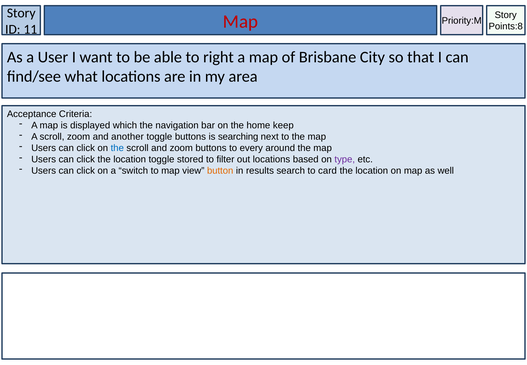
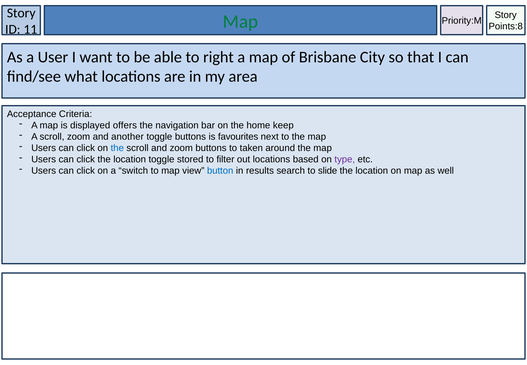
Map at (240, 21) colour: red -> green
which: which -> offers
searching: searching -> favourites
every: every -> taken
button colour: orange -> blue
card: card -> slide
